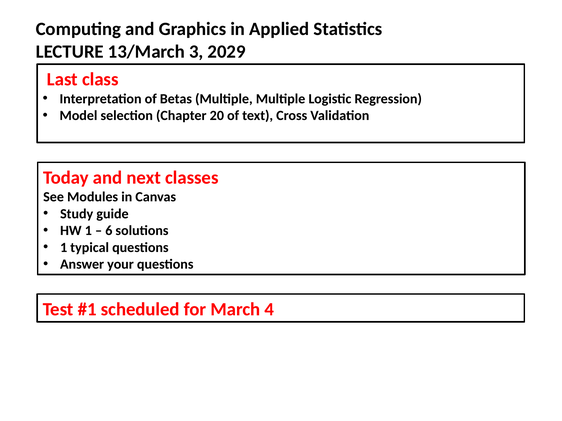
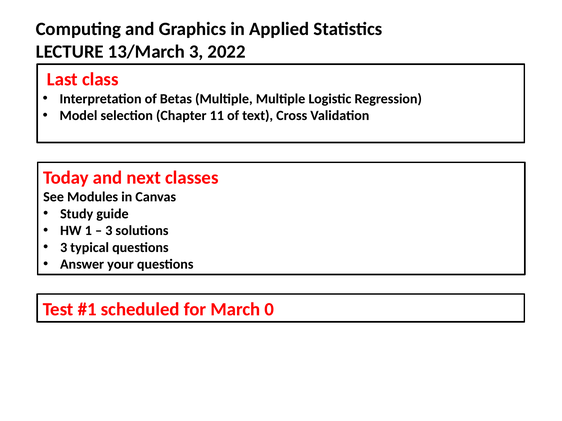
2029: 2029 -> 2022
20: 20 -> 11
6 at (109, 231): 6 -> 3
1 at (64, 248): 1 -> 3
4: 4 -> 0
